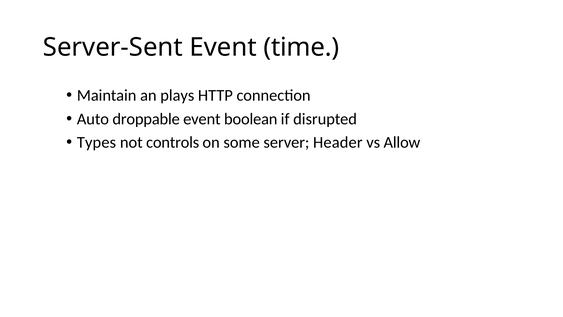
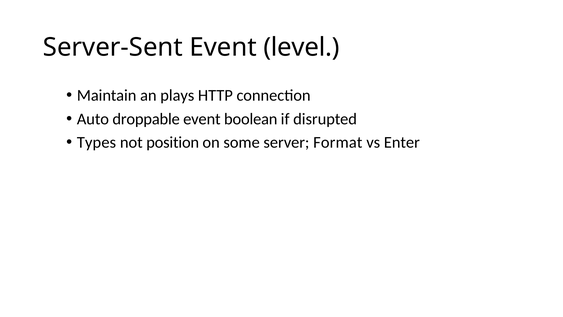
time: time -> level
controls: controls -> position
Header: Header -> Format
Allow: Allow -> Enter
